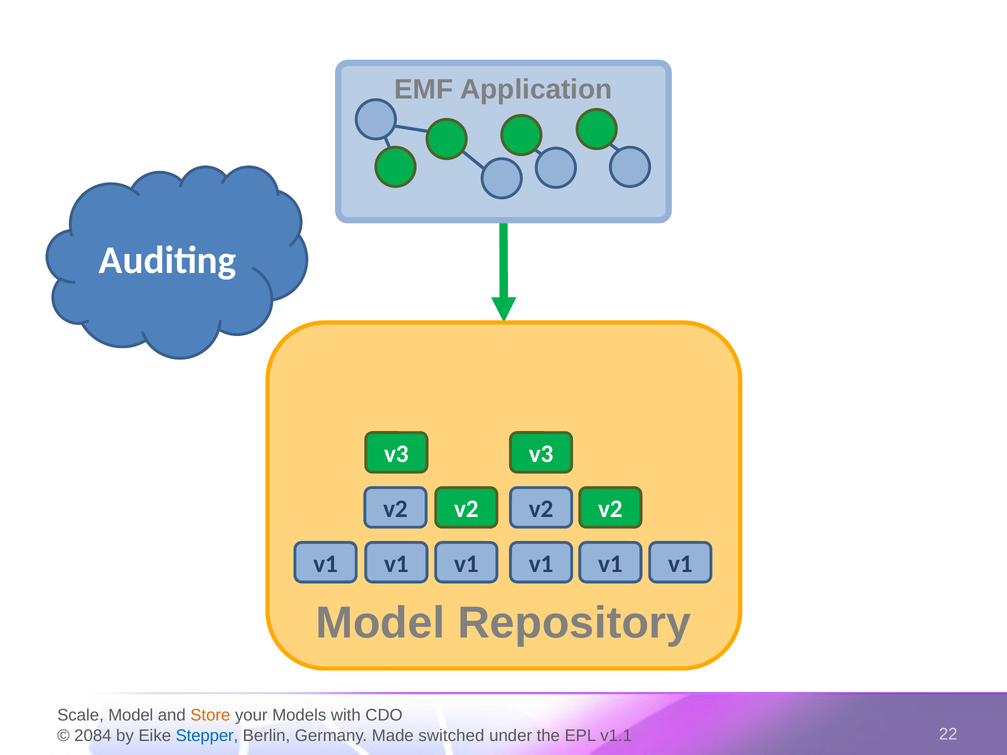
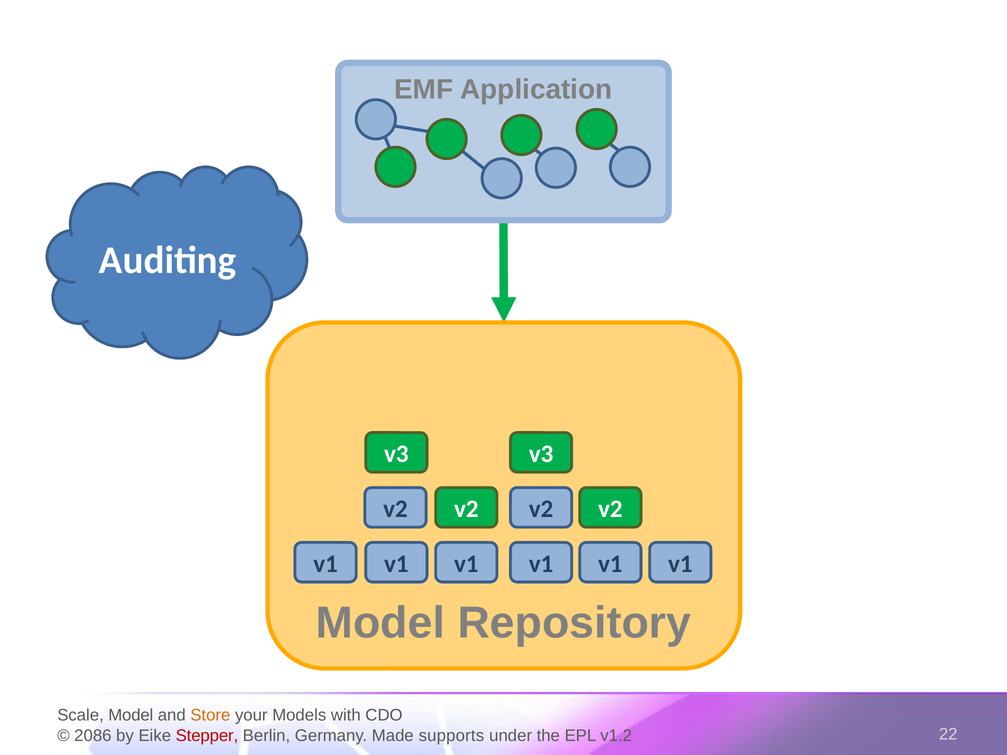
2084: 2084 -> 2086
Stepper colour: blue -> red
switched: switched -> supports
v1.1: v1.1 -> v1.2
